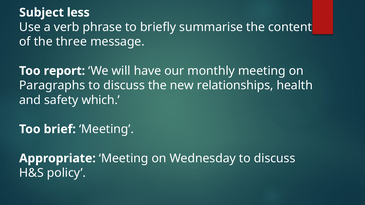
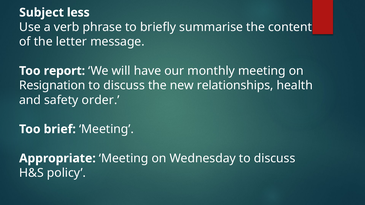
three: three -> letter
Paragraphs: Paragraphs -> Resignation
which: which -> order
